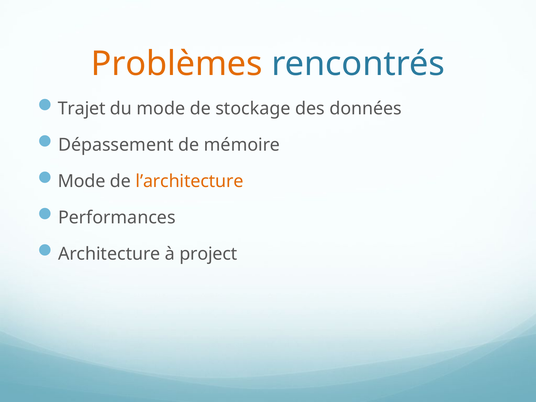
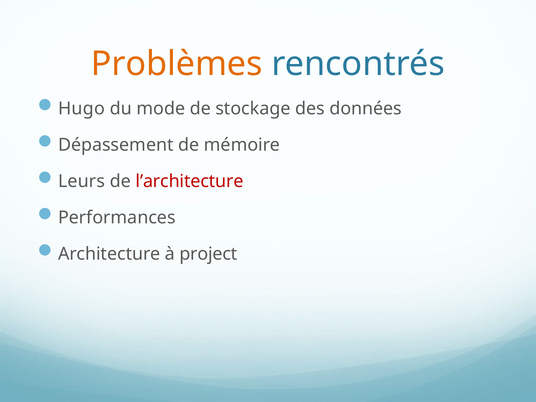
Trajet: Trajet -> Hugo
Mode at (82, 181): Mode -> Leurs
l’architecture colour: orange -> red
